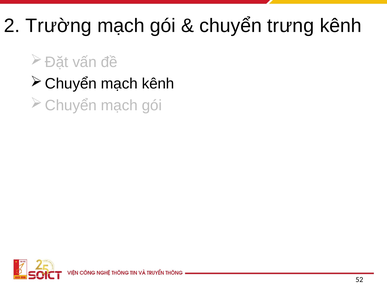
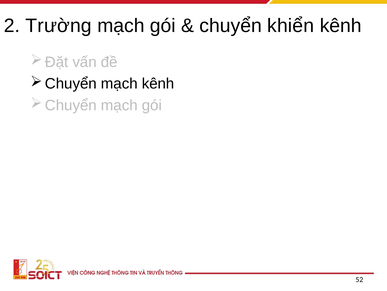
trưng: trưng -> khiển
